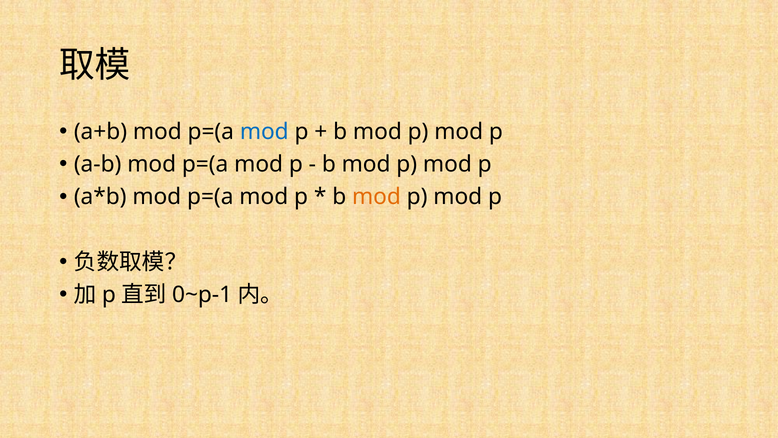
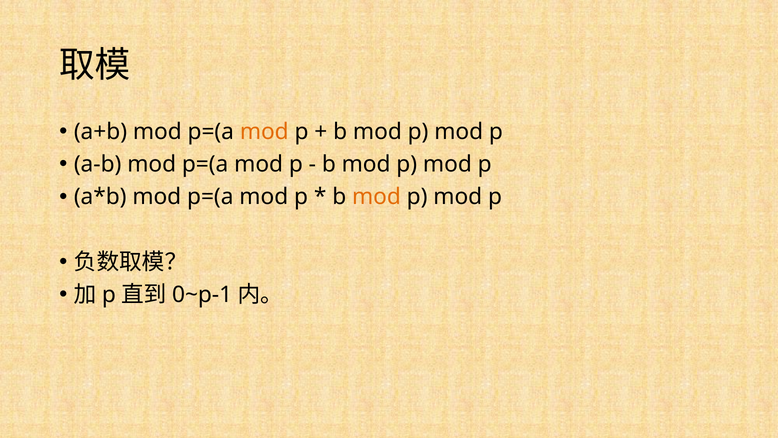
mod at (264, 132) colour: blue -> orange
